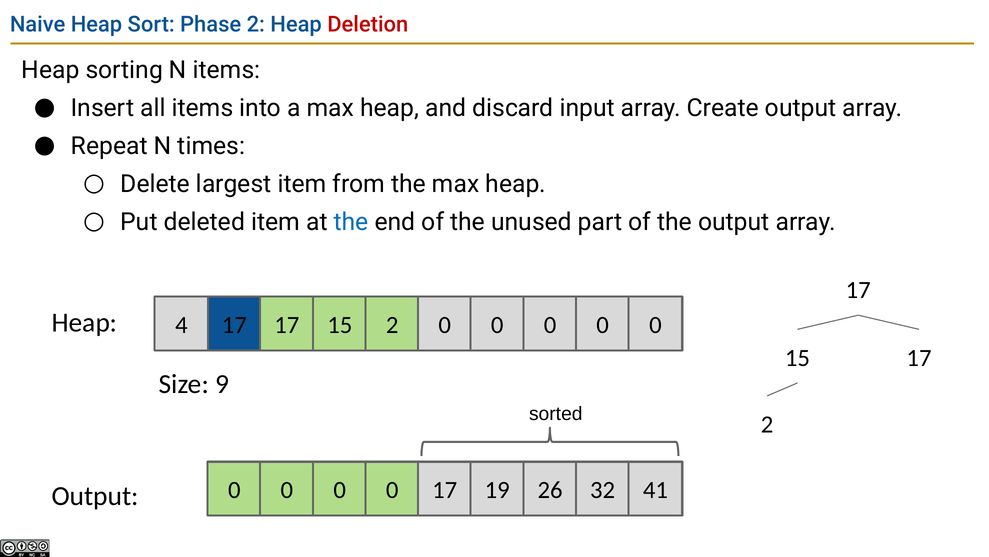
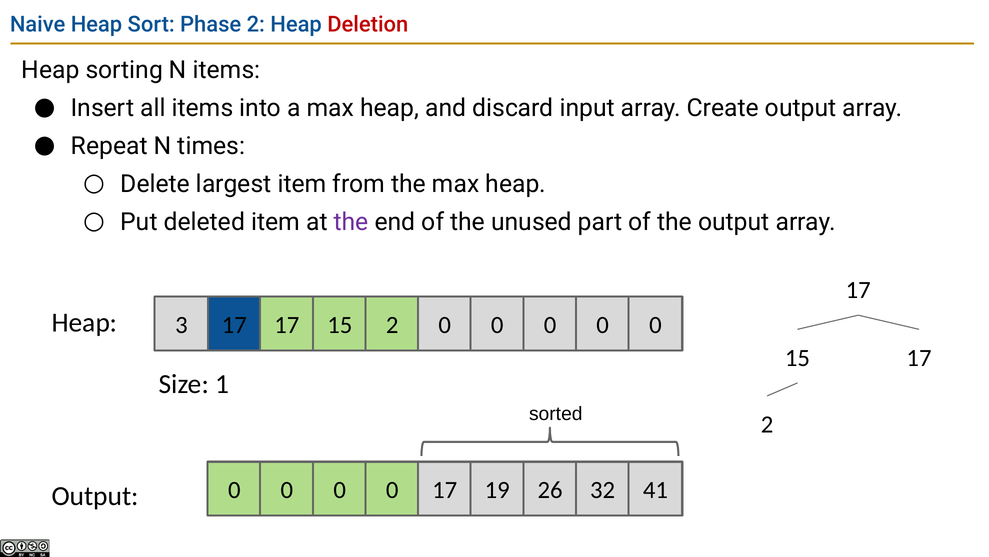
the at (351, 222) colour: blue -> purple
4: 4 -> 3
9: 9 -> 1
